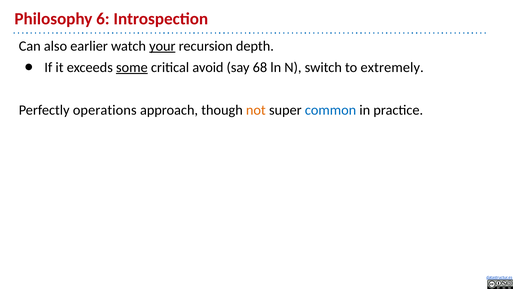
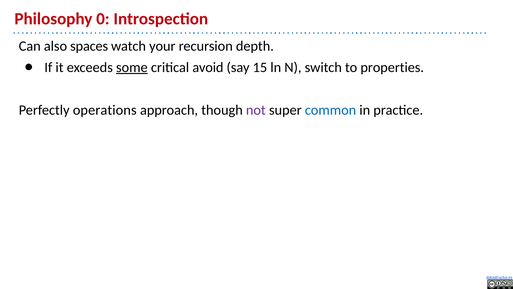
6: 6 -> 0
earlier: earlier -> spaces
your underline: present -> none
68: 68 -> 15
extremely: extremely -> properties
not colour: orange -> purple
